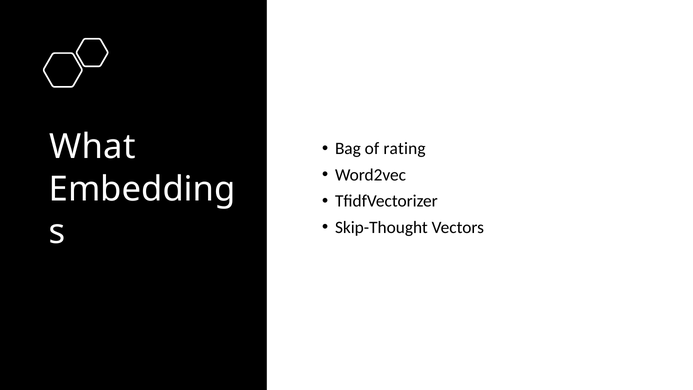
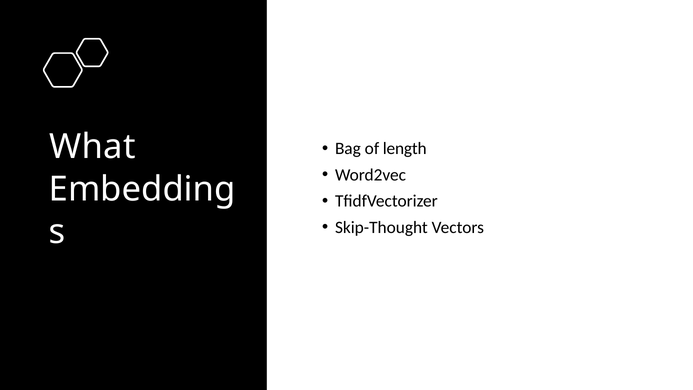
rating: rating -> length
